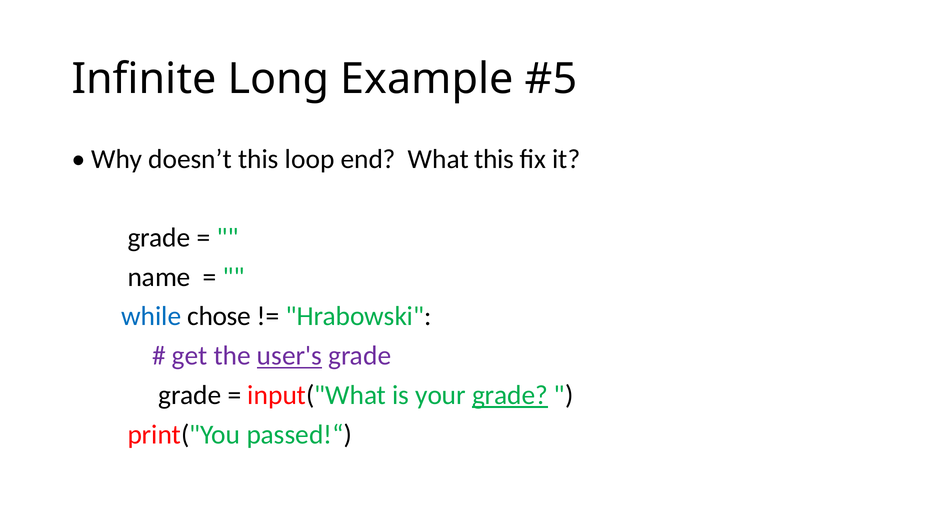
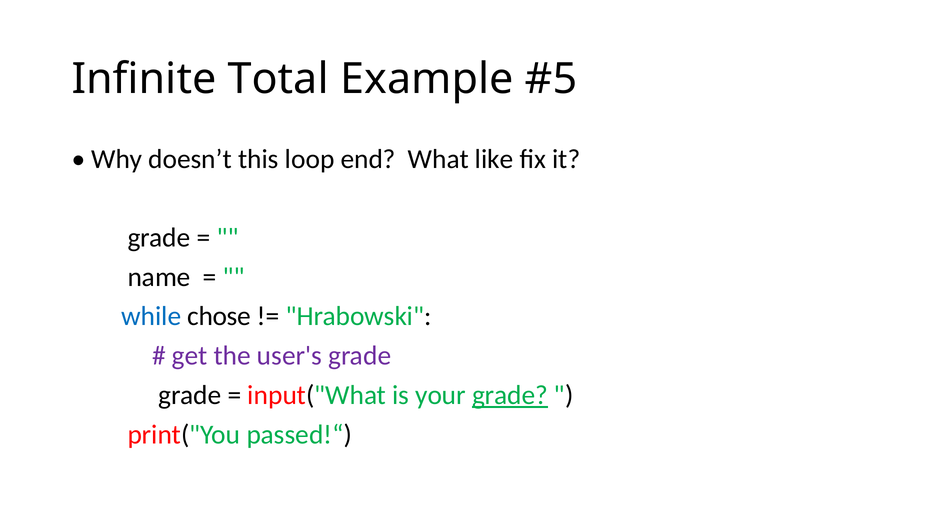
Long: Long -> Total
What this: this -> like
user's underline: present -> none
